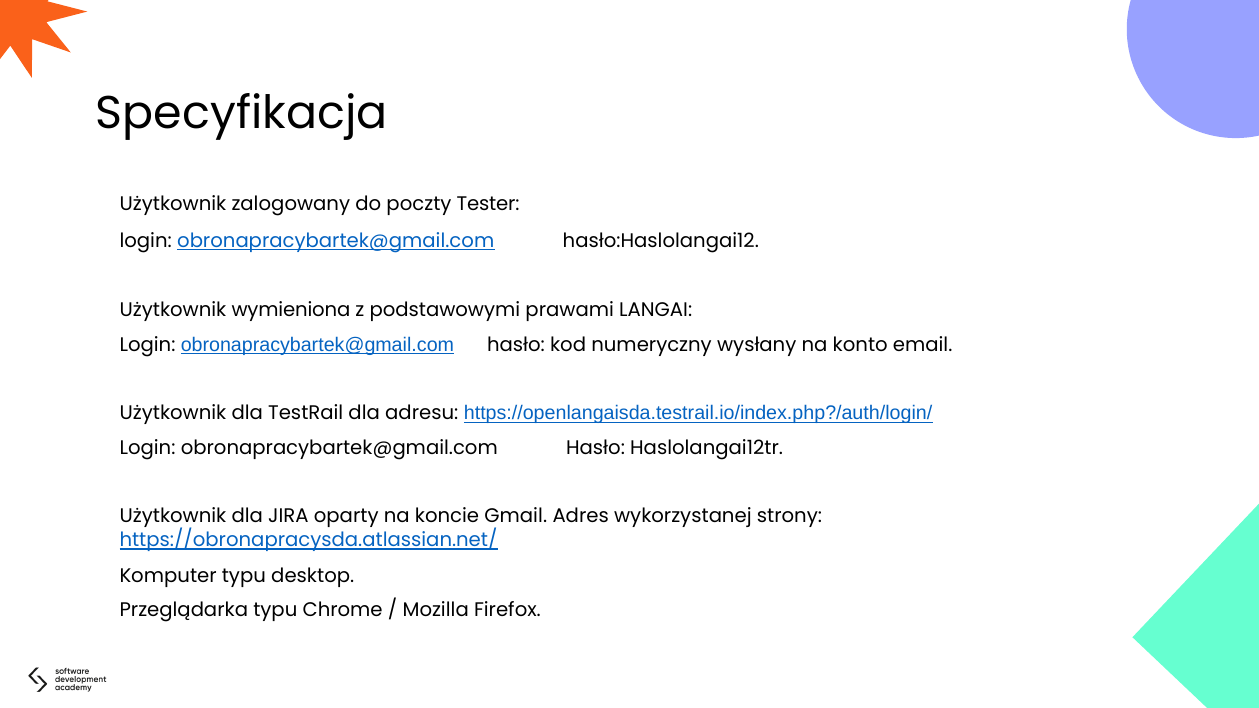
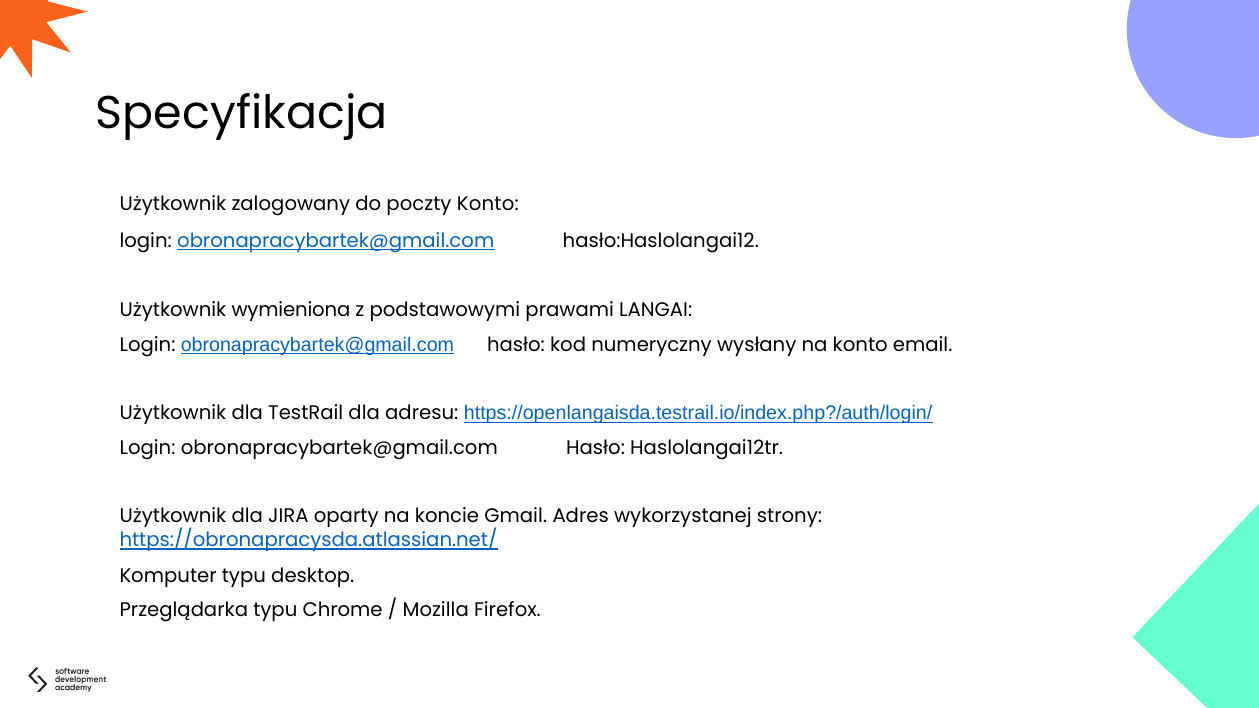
poczty Tester: Tester -> Konto
